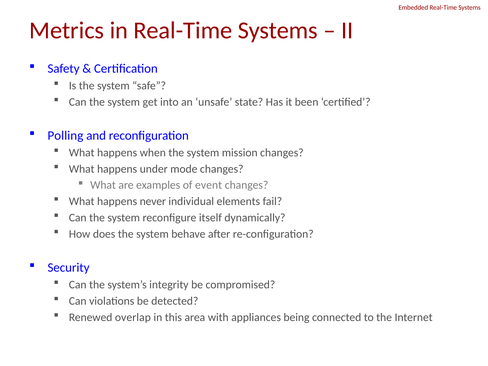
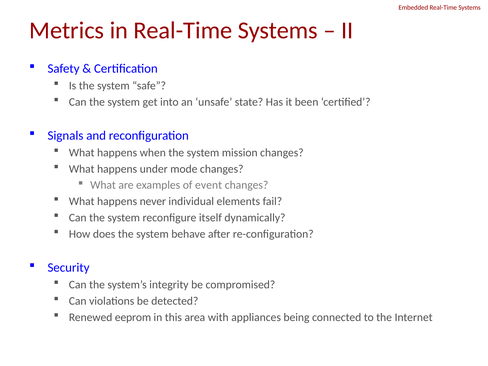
Polling: Polling -> Signals
overlap: overlap -> eeprom
